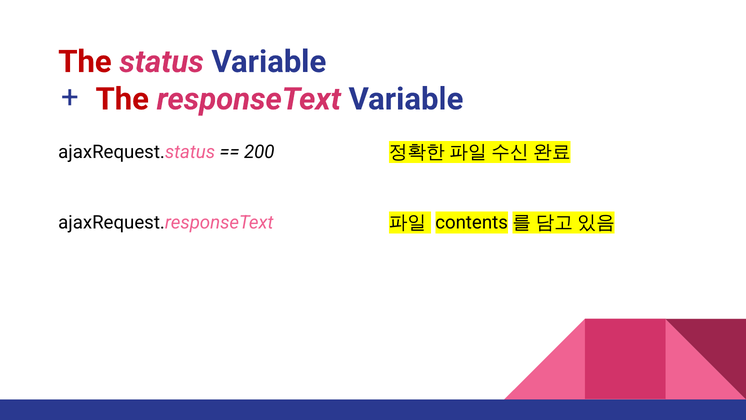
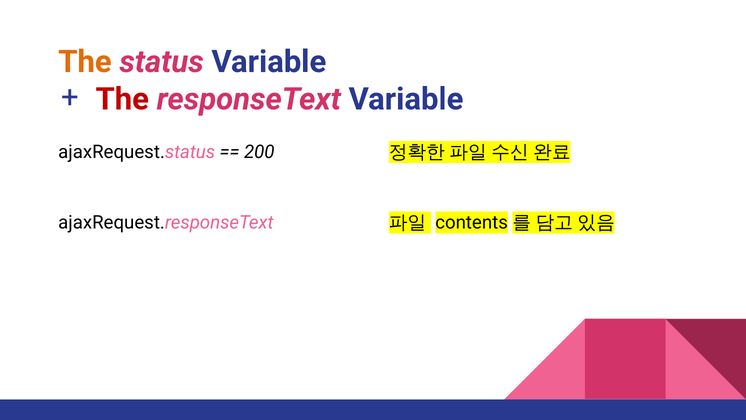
The at (85, 62) colour: red -> orange
